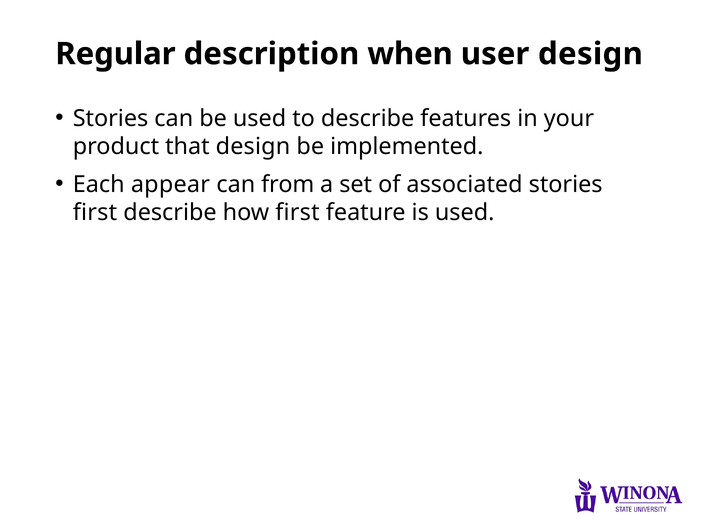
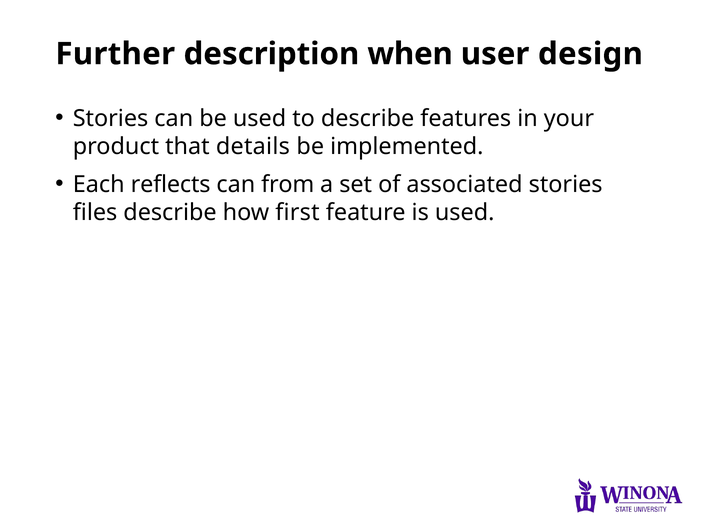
Regular: Regular -> Further
that design: design -> details
appear: appear -> reflects
first at (95, 212): first -> files
